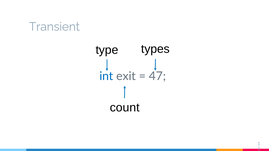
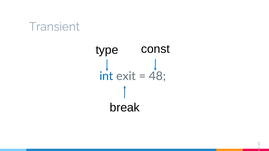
types: types -> const
47: 47 -> 48
count: count -> break
